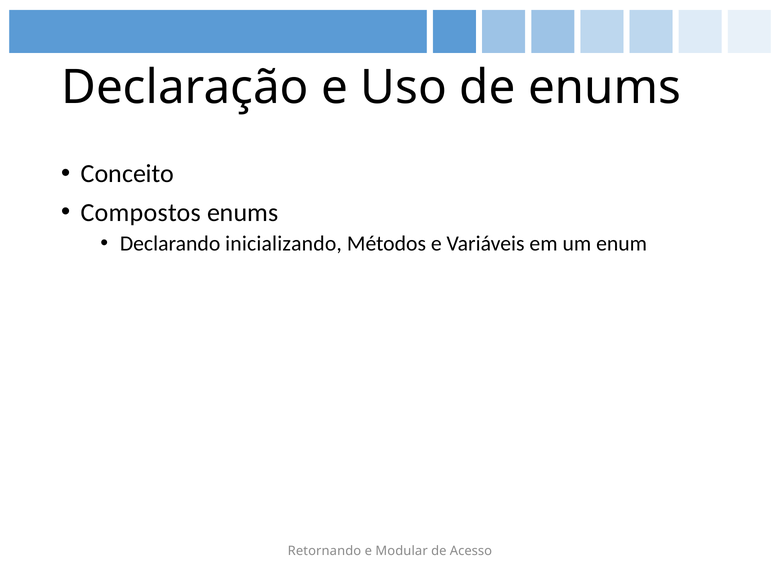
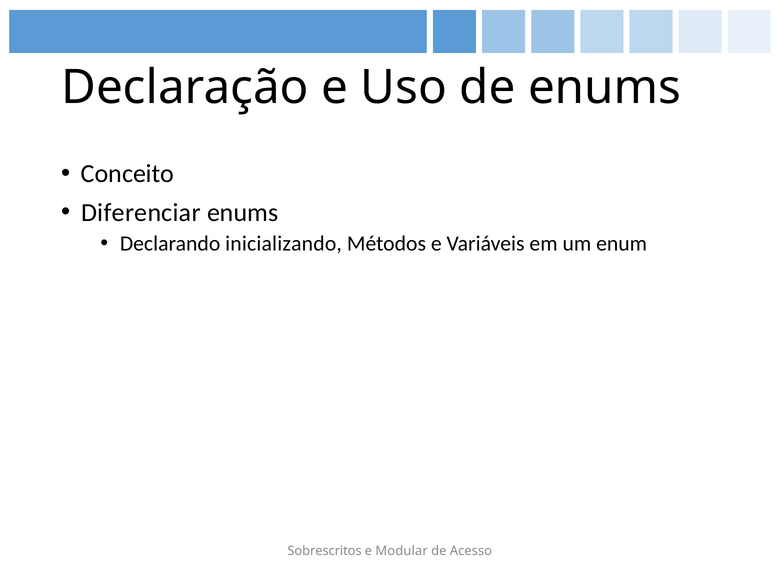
Compostos: Compostos -> Diferenciar
Retornando: Retornando -> Sobrescritos
